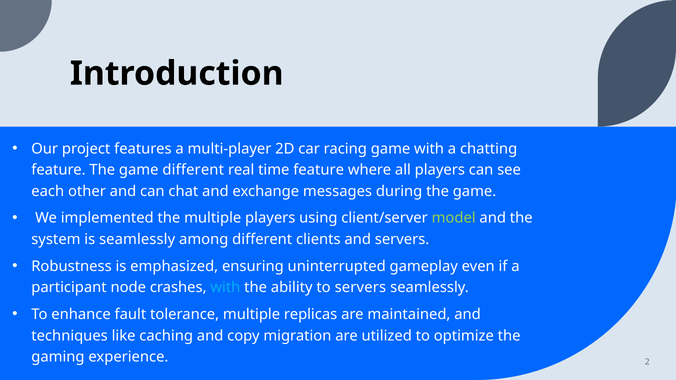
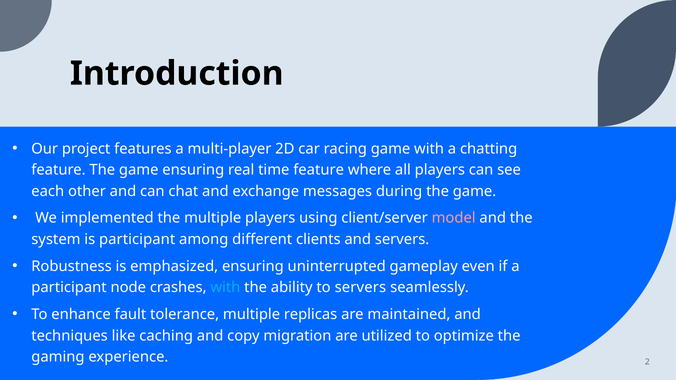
game different: different -> ensuring
model colour: light green -> pink
is seamlessly: seamlessly -> participant
